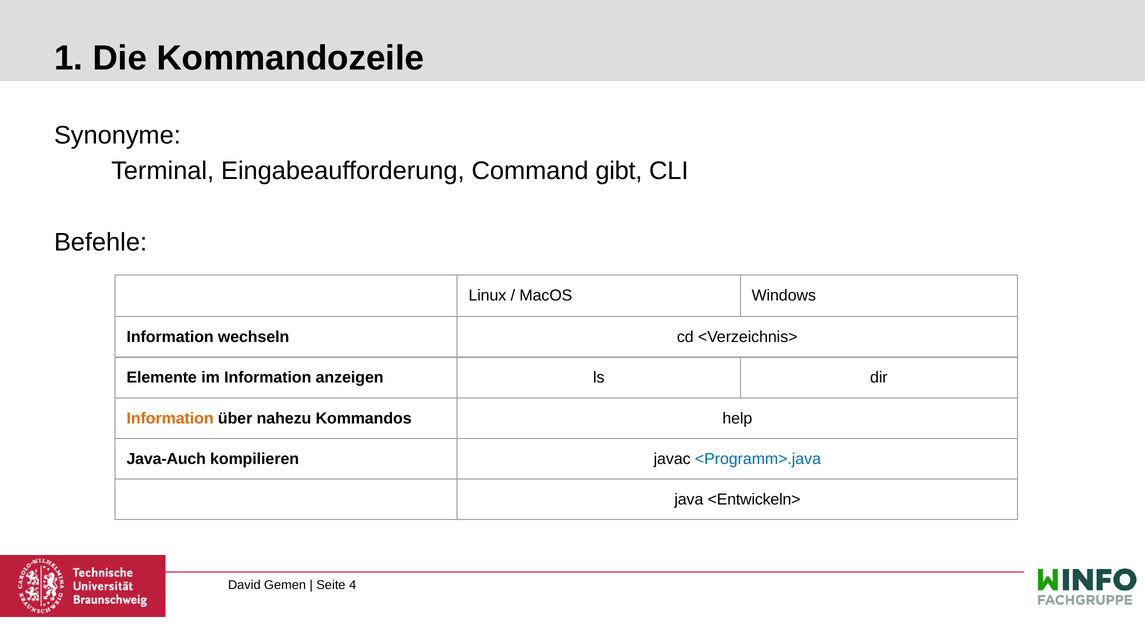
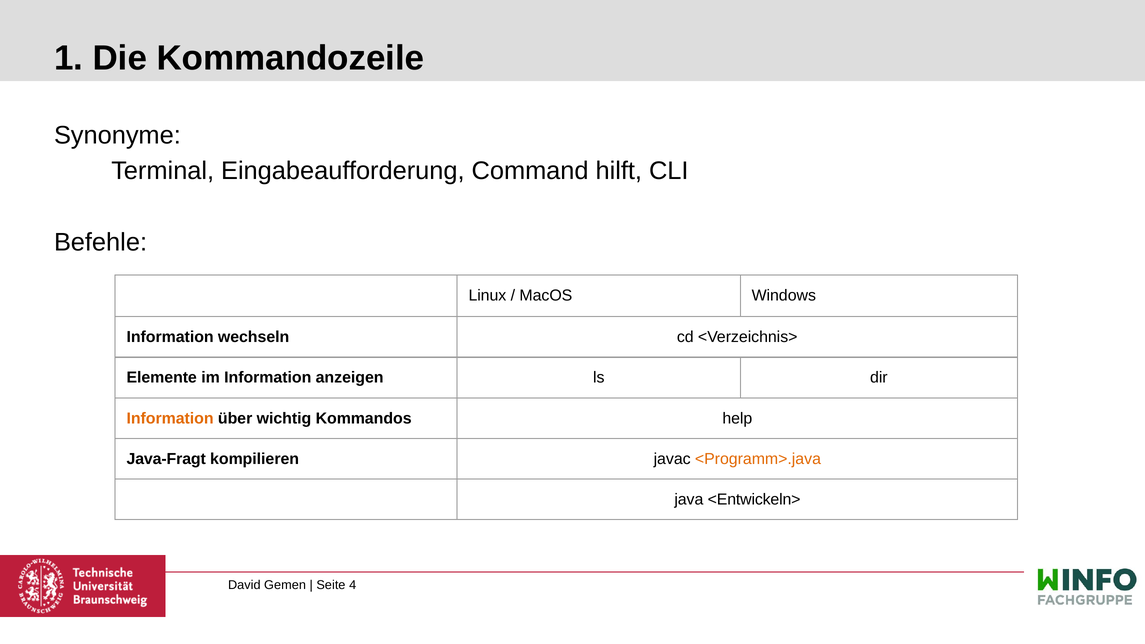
gibt: gibt -> hilft
nahezu: nahezu -> wichtig
Java-Auch: Java-Auch -> Java-Fragt
<Programm>.java colour: blue -> orange
